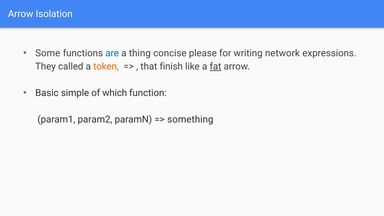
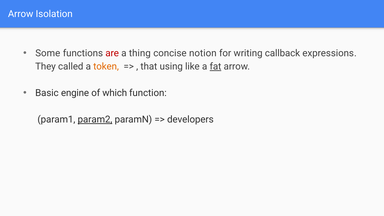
are colour: blue -> red
please: please -> notion
network: network -> callback
finish: finish -> using
simple: simple -> engine
param2 underline: none -> present
something: something -> developers
